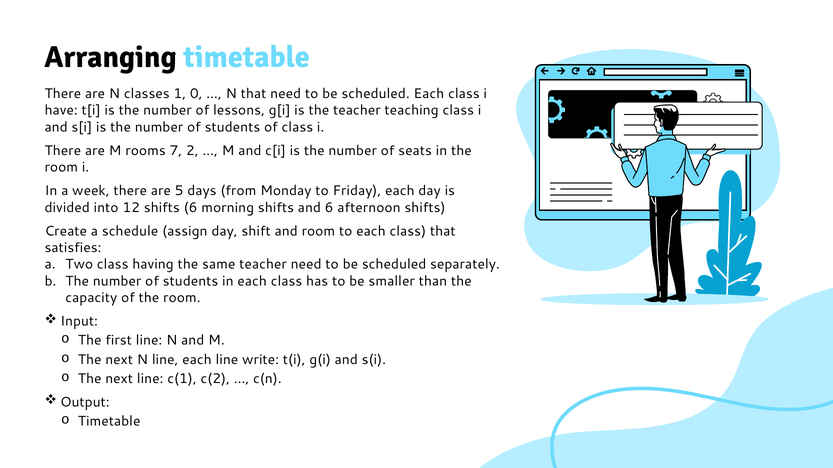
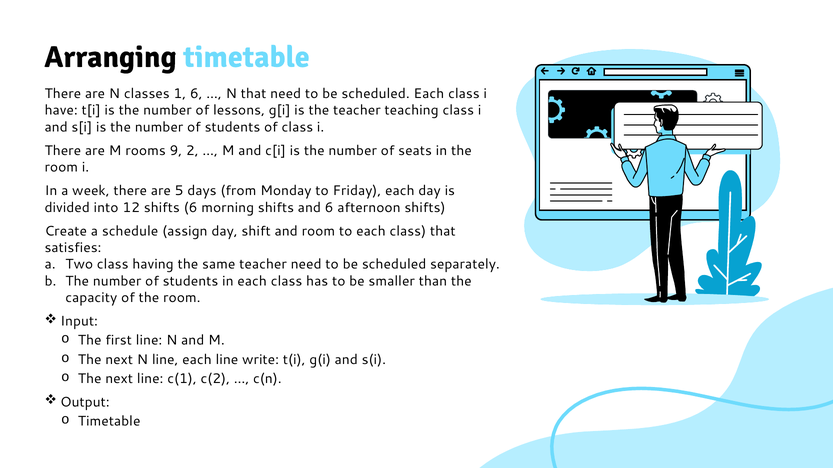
1 0: 0 -> 6
7: 7 -> 9
